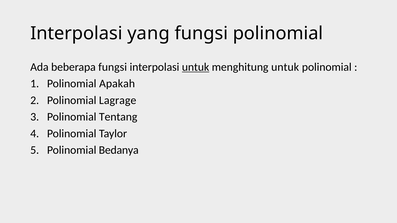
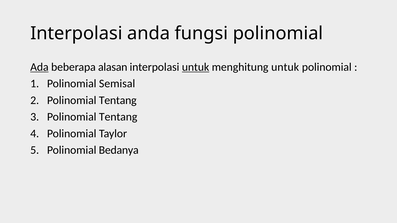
yang: yang -> anda
Ada underline: none -> present
beberapa fungsi: fungsi -> alasan
Apakah: Apakah -> Semisal
Lagrage at (118, 100): Lagrage -> Tentang
